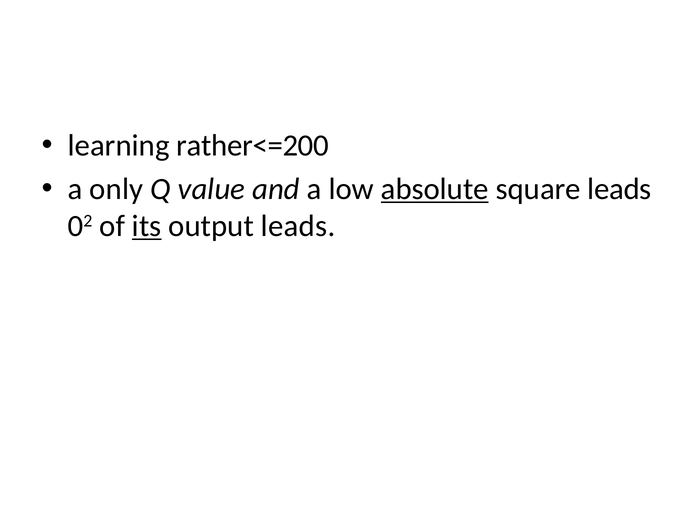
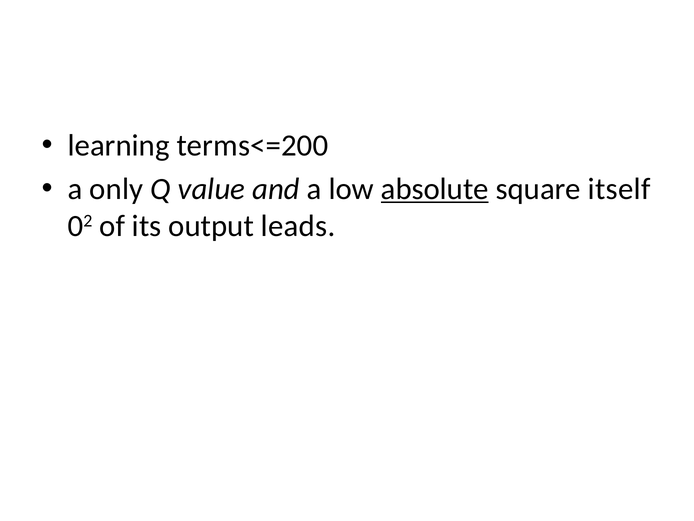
rather<=200: rather<=200 -> terms<=200
square leads: leads -> itself
its underline: present -> none
